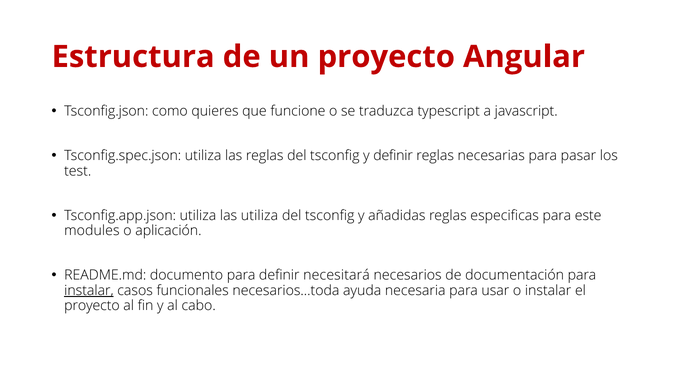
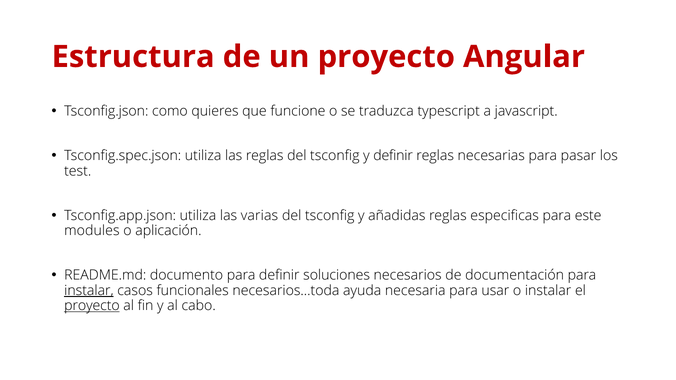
las utiliza: utiliza -> varias
necesitará: necesitará -> soluciones
proyecto at (92, 306) underline: none -> present
